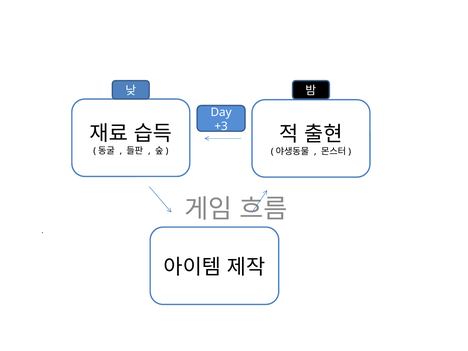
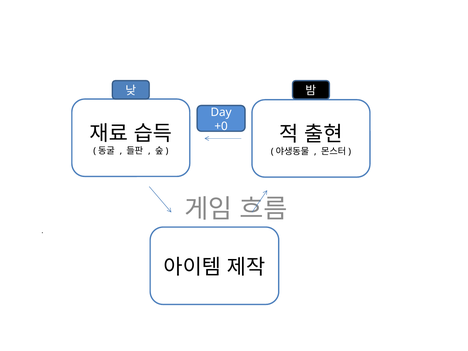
+3: +3 -> +0
